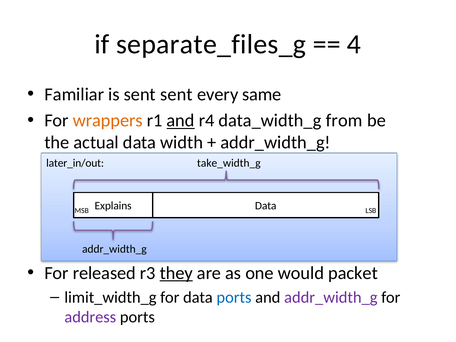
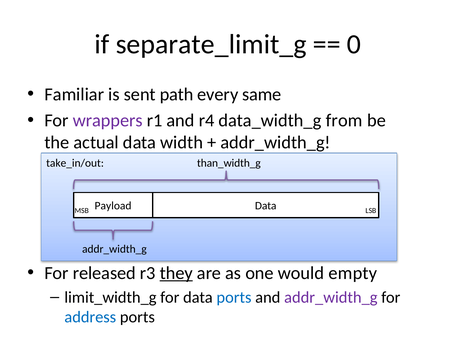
separate_files_g: separate_files_g -> separate_limit_g
4: 4 -> 0
sent sent: sent -> path
wrappers colour: orange -> purple
and at (181, 120) underline: present -> none
later_in/out: later_in/out -> take_in/out
take_width_g: take_width_g -> than_width_g
Explains: Explains -> Payload
packet: packet -> empty
address colour: purple -> blue
